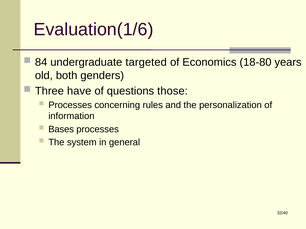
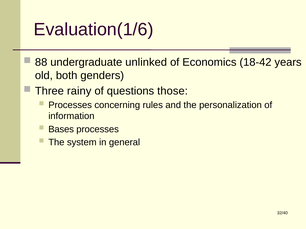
84: 84 -> 88
targeted: targeted -> unlinked
18-80: 18-80 -> 18-42
have: have -> rainy
